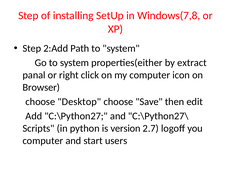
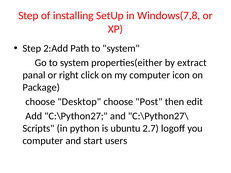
Browser: Browser -> Package
Save: Save -> Post
version: version -> ubuntu
